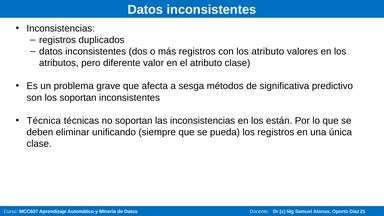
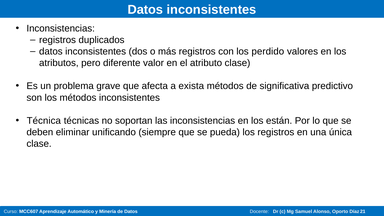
los atributo: atributo -> perdido
sesga: sesga -> exista
los soportan: soportan -> métodos
